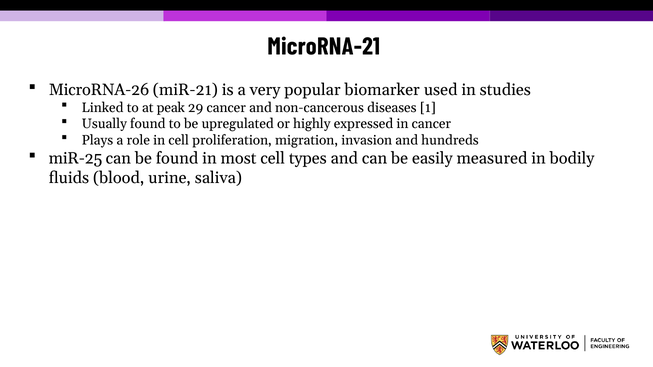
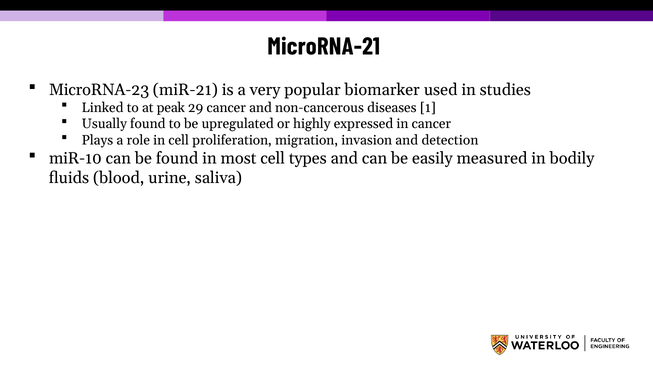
MicroRNA-26: MicroRNA-26 -> MicroRNA-23
hundreds: hundreds -> detection
miR-25: miR-25 -> miR-10
